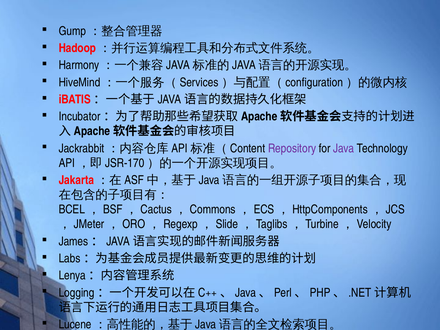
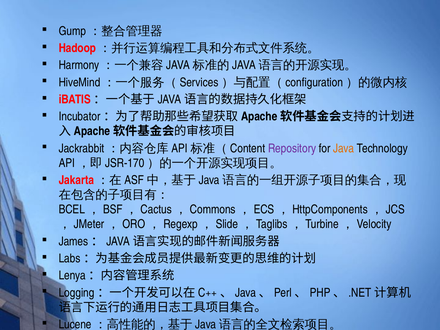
Java colour: purple -> orange
